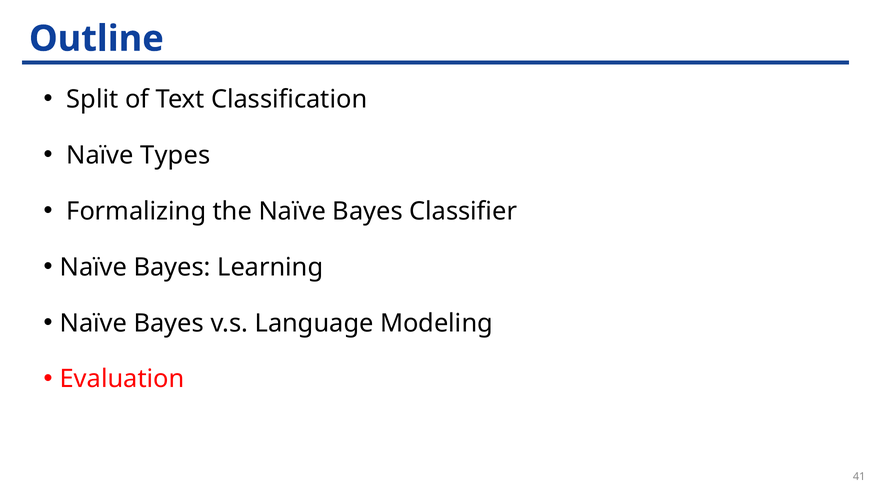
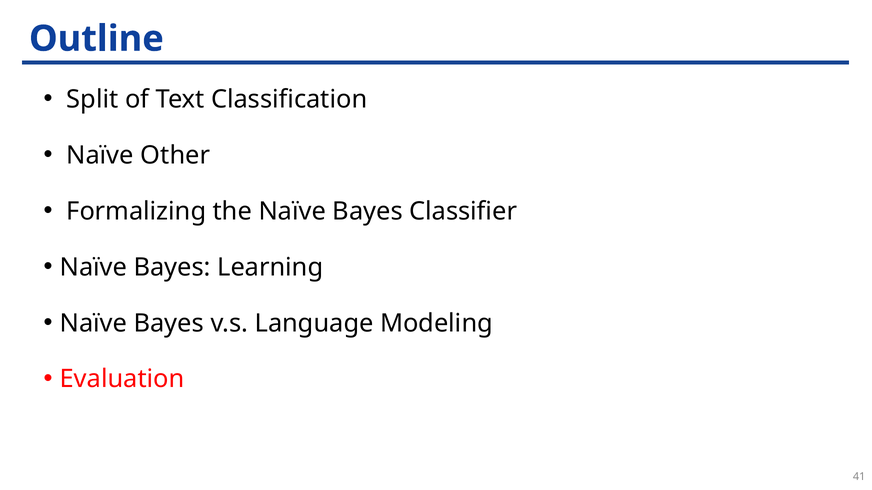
Types: Types -> Other
